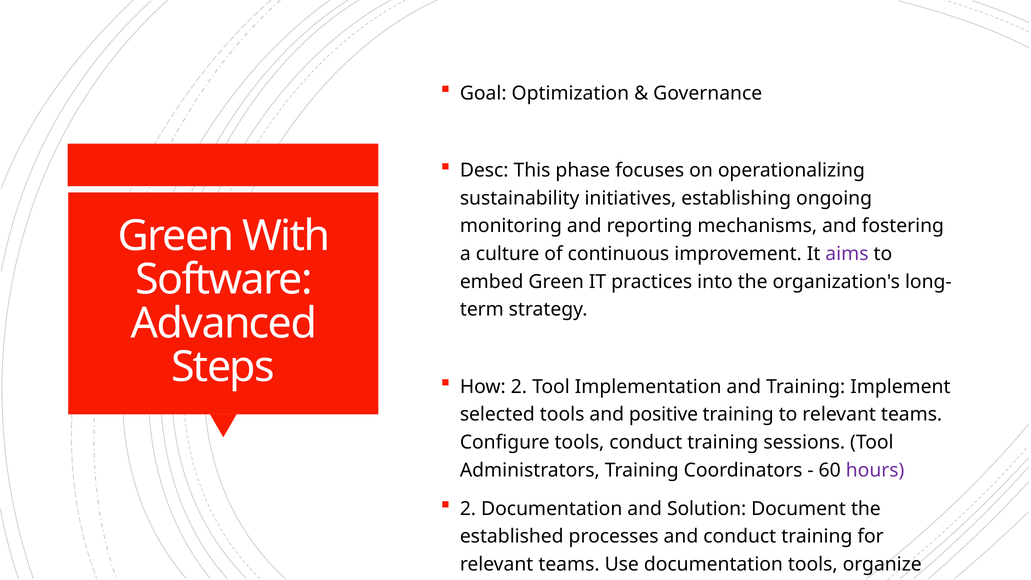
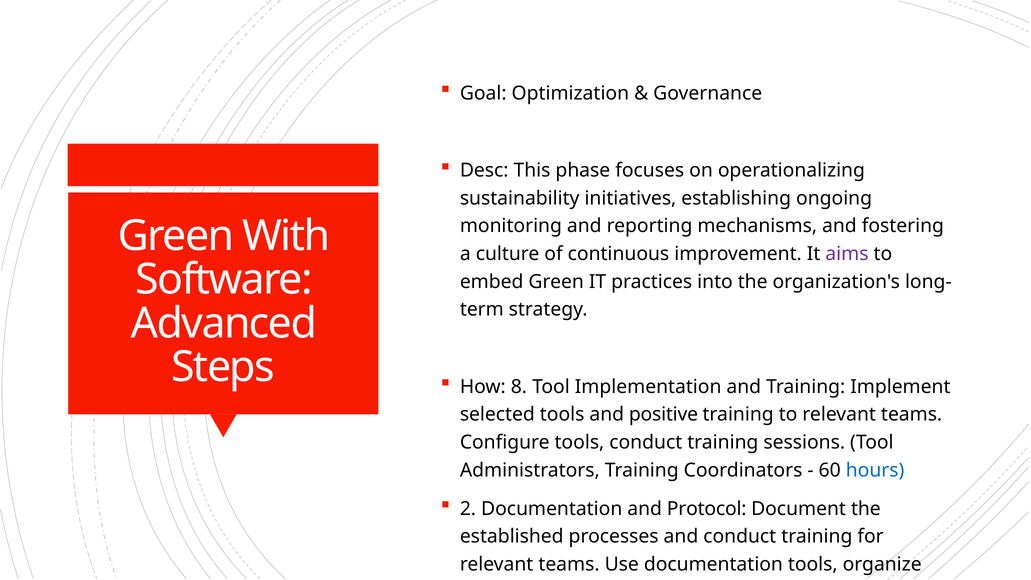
How 2: 2 -> 8
hours at (875, 470) colour: purple -> blue
Solution: Solution -> Protocol
